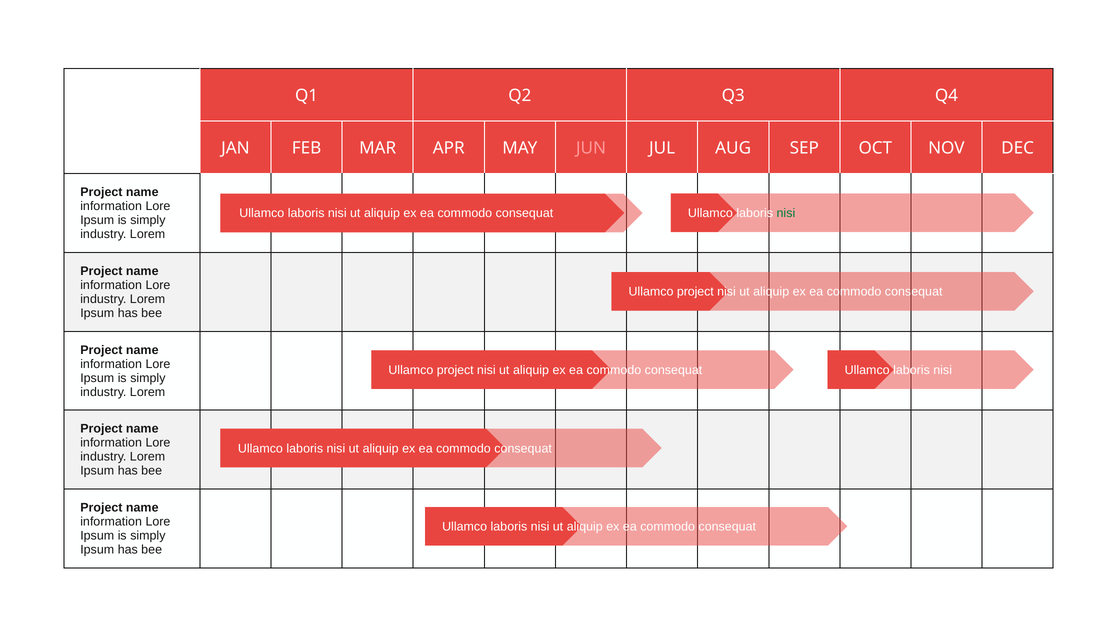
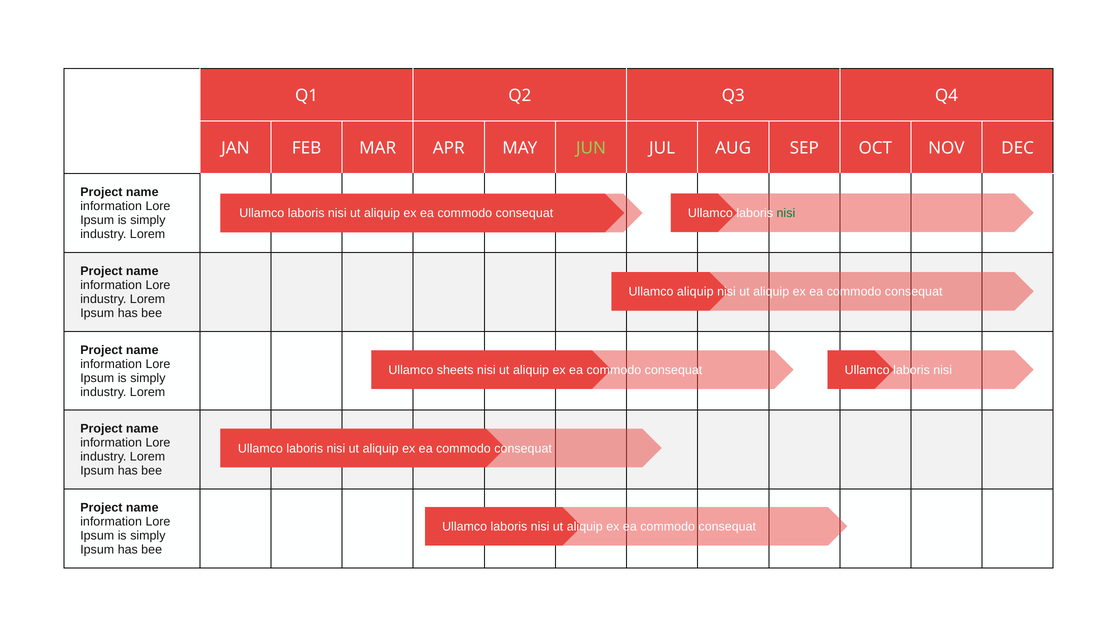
JUN colour: pink -> light green
project at (695, 292): project -> aliquip
project at (455, 370): project -> sheets
